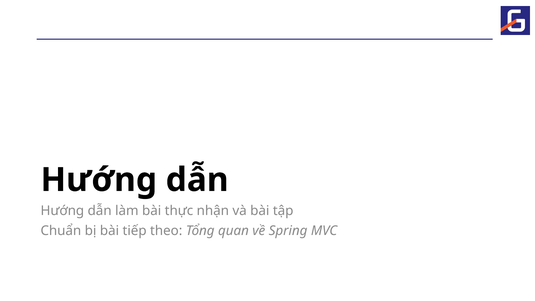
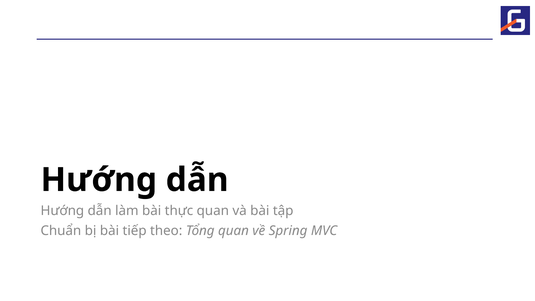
thực nhận: nhận -> quan
